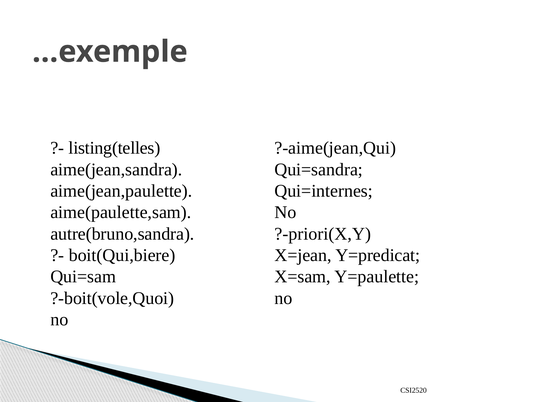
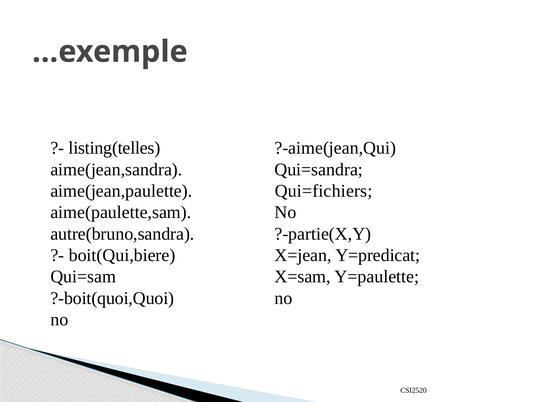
Qui=internes: Qui=internes -> Qui=fichiers
?-priori(X,Y: ?-priori(X,Y -> ?-partie(X,Y
?-boit(vole,Quoi: ?-boit(vole,Quoi -> ?-boit(quoi,Quoi
